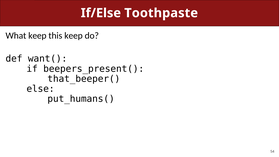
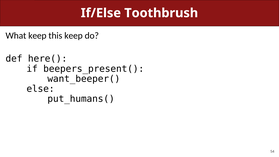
Toothpaste: Toothpaste -> Toothbrush
want(: want( -> here(
that_beeper(: that_beeper( -> want_beeper(
